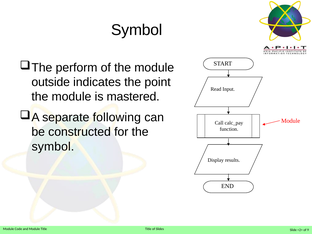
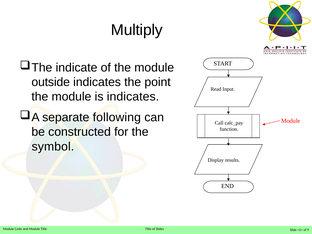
Symbol at (137, 30): Symbol -> Multiply
perform: perform -> indicate
is mastered: mastered -> indicates
